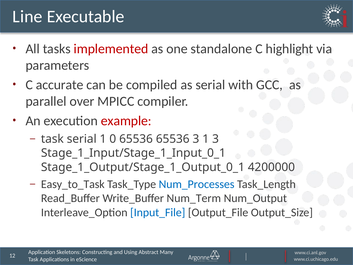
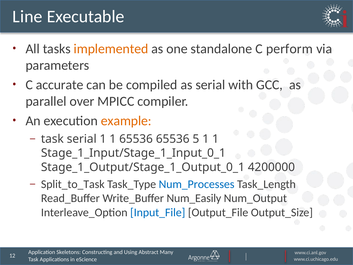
implemented colour: red -> orange
highlight: highlight -> perform
example colour: red -> orange
serial 1 0: 0 -> 1
65536 3: 3 -> 5
3 at (216, 139): 3 -> 1
Easy_to_Task: Easy_to_Task -> Split_to_Task
Num_Term: Num_Term -> Num_Easily
